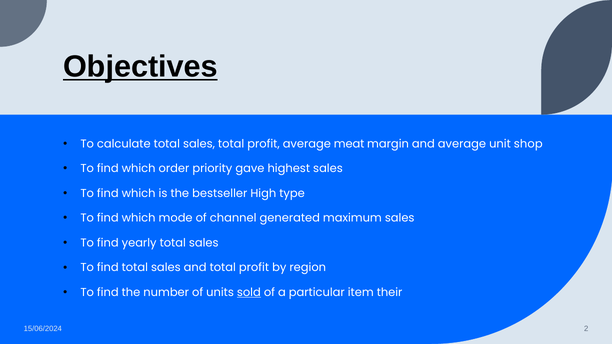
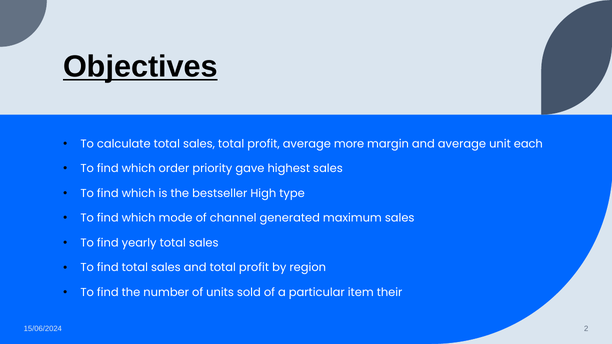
meat: meat -> more
shop: shop -> each
sold underline: present -> none
